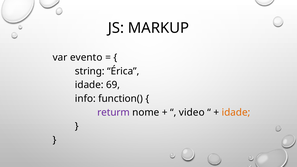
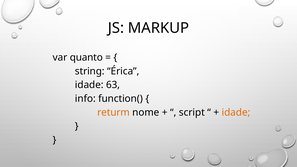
evento: evento -> quanto
69: 69 -> 63
returm colour: purple -> orange
video: video -> script
